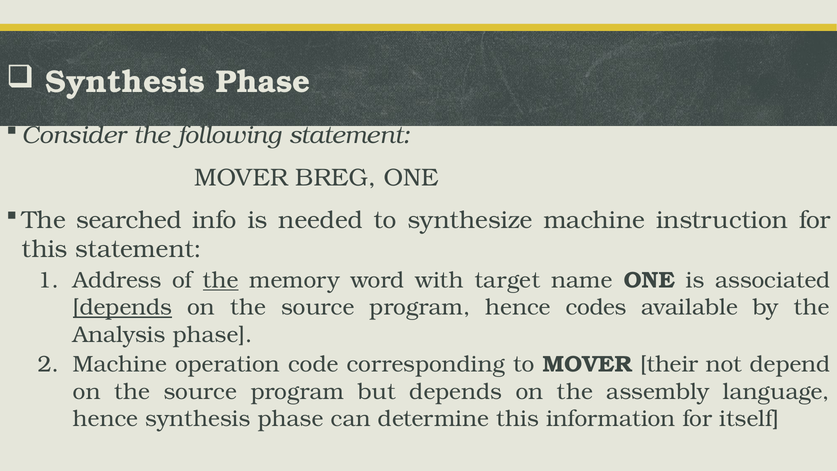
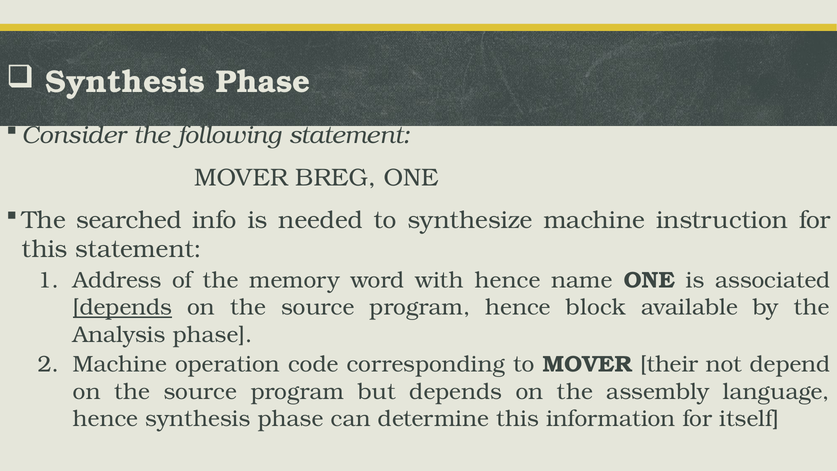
the at (221, 280) underline: present -> none
with target: target -> hence
codes: codes -> block
